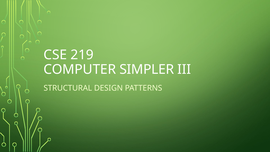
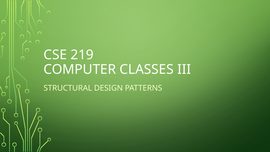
SIMPLER: SIMPLER -> CLASSES
